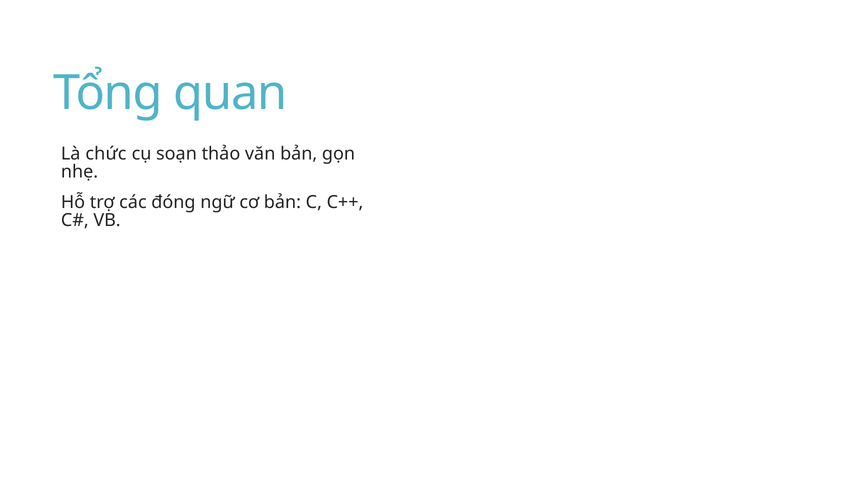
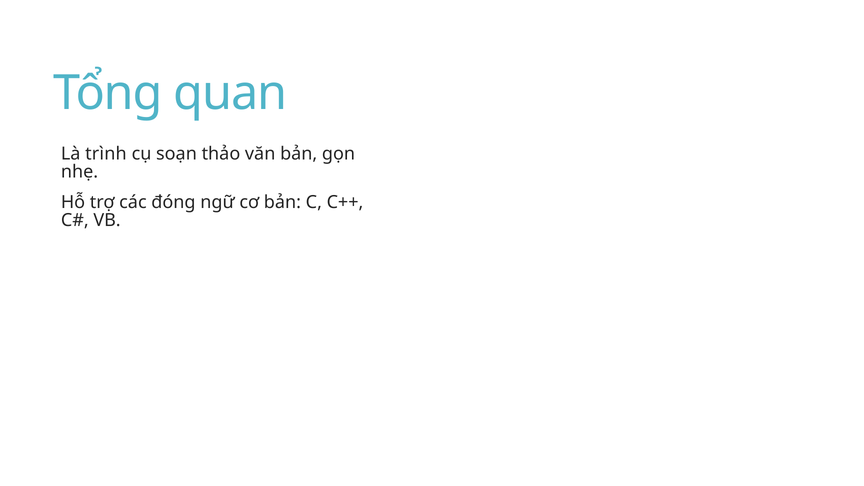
chức: chức -> trình
